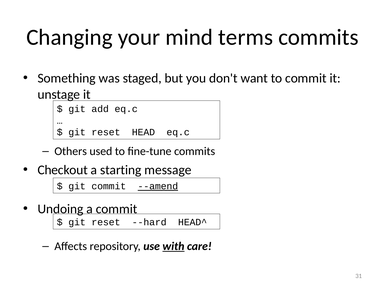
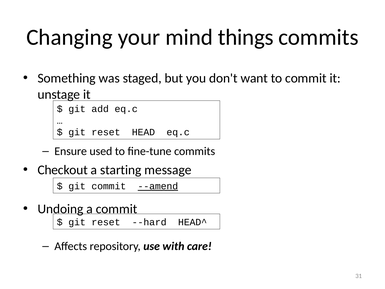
terms: terms -> things
Others: Others -> Ensure
with underline: present -> none
